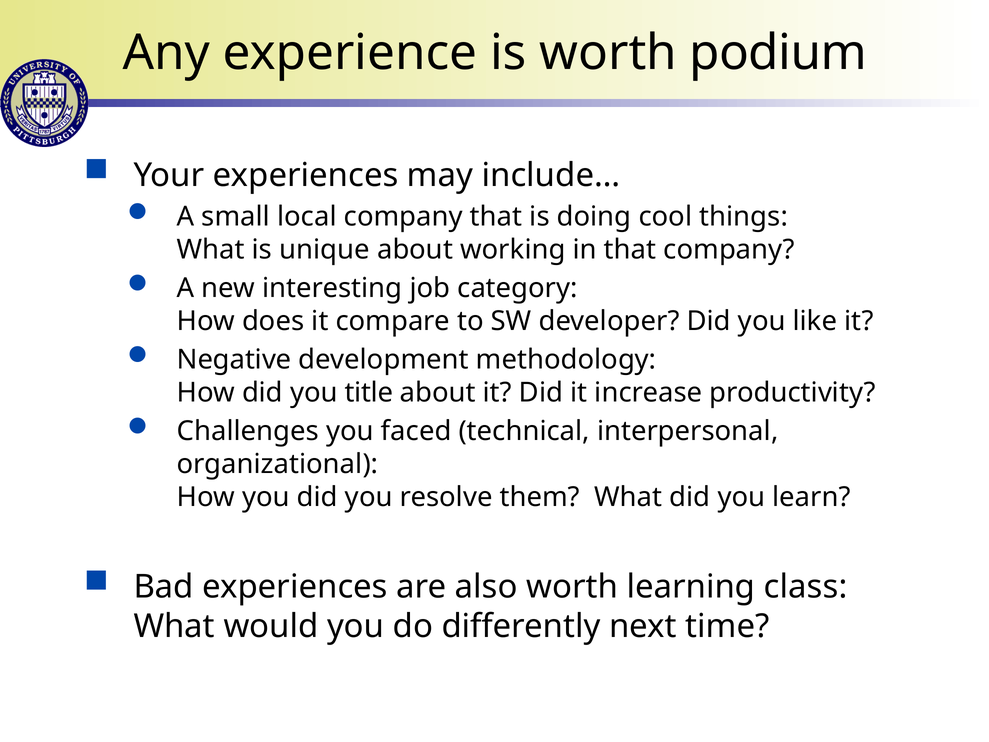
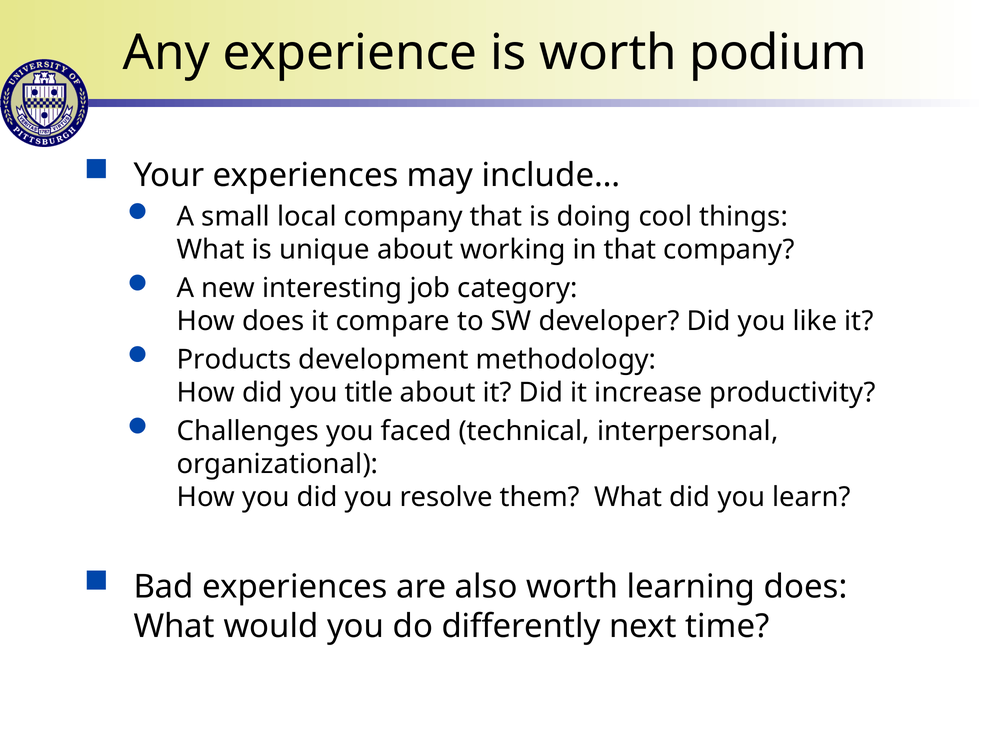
Negative: Negative -> Products
learning class: class -> does
